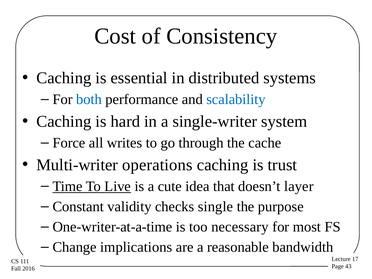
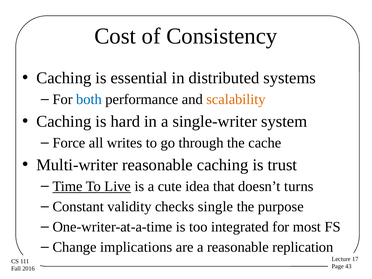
scalability colour: blue -> orange
Multi-writer operations: operations -> reasonable
layer: layer -> turns
necessary: necessary -> integrated
bandwidth: bandwidth -> replication
